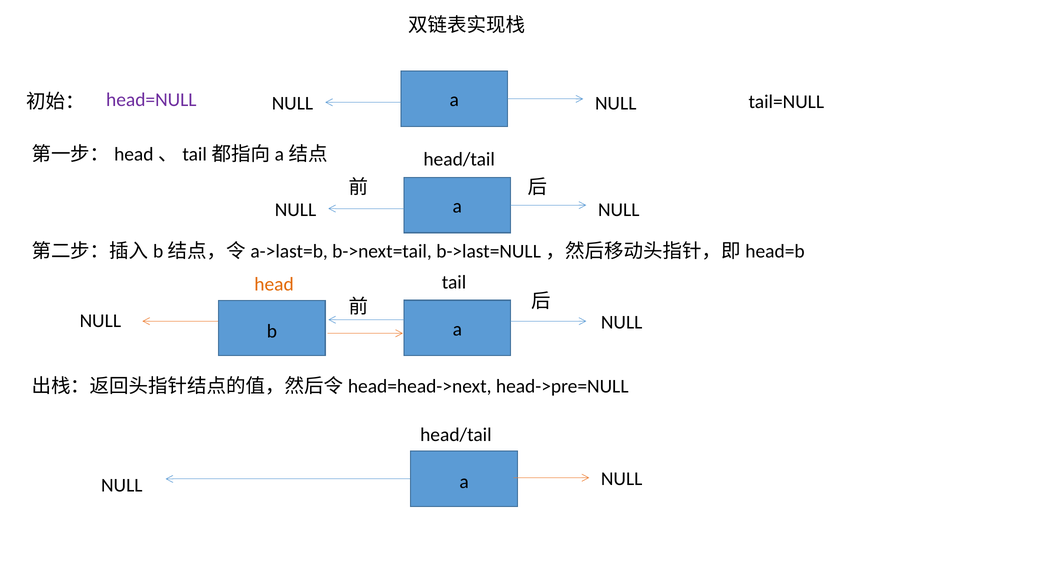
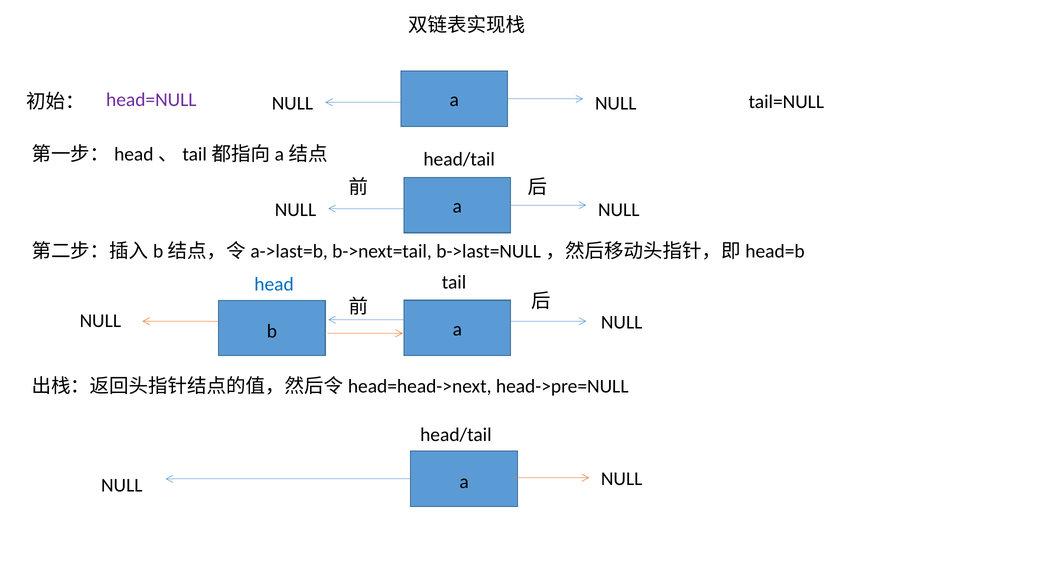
head colour: orange -> blue
